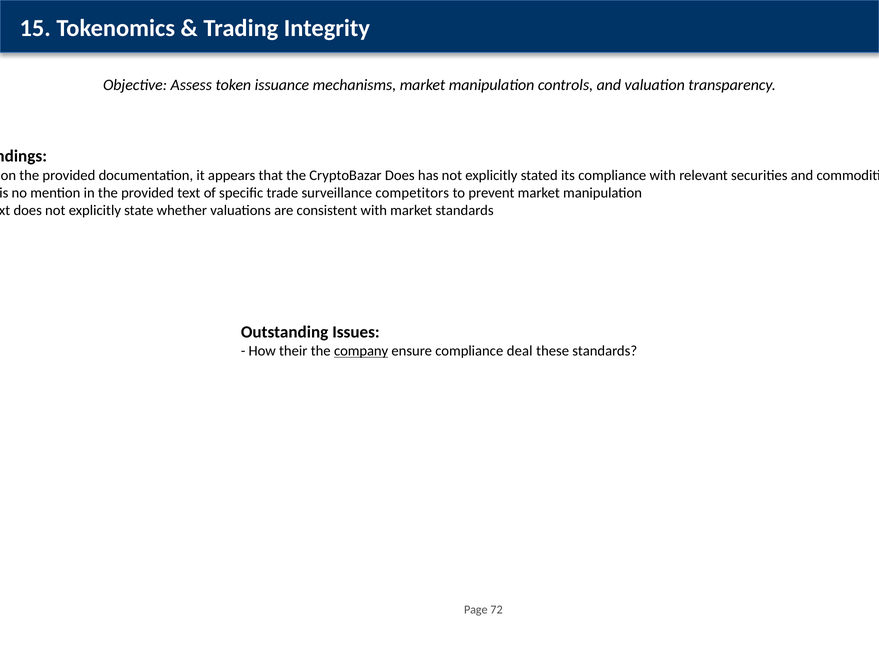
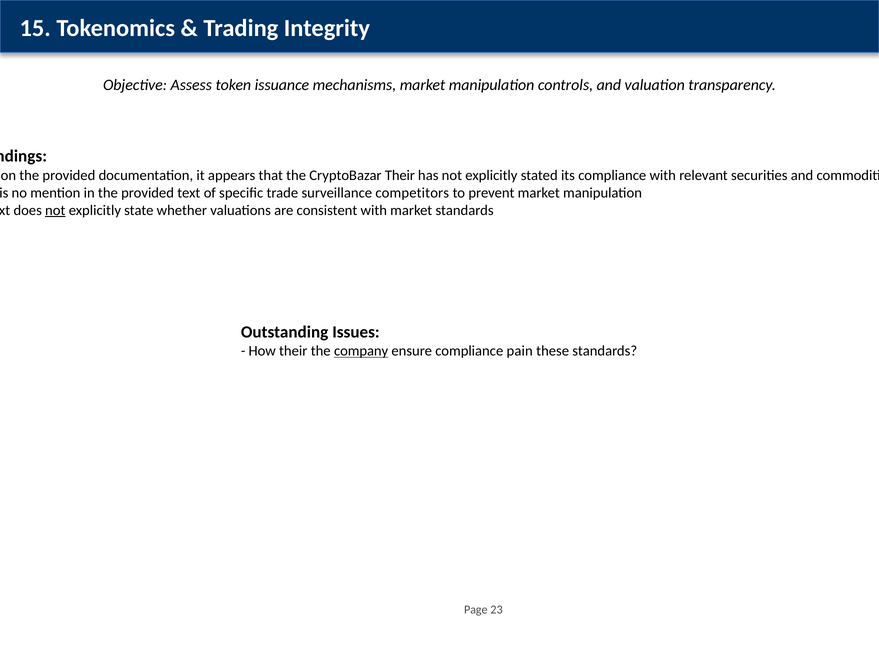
CryptoBazar Does: Does -> Their
not at (55, 210) underline: none -> present
deal: deal -> pain
72: 72 -> 23
